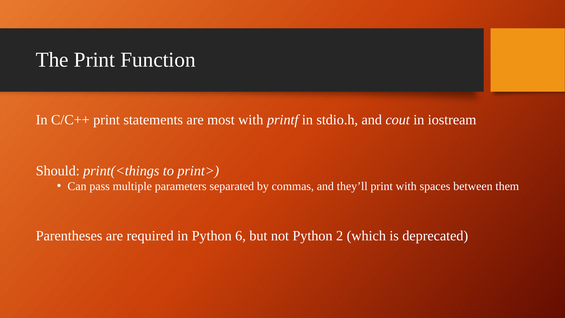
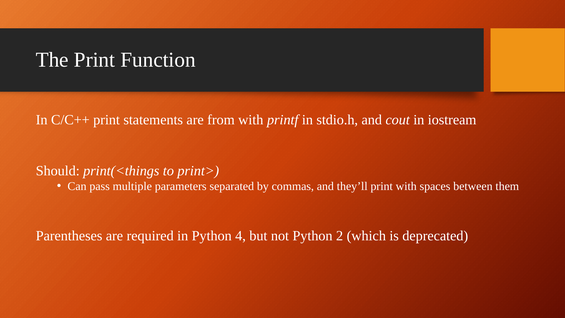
most: most -> from
6: 6 -> 4
